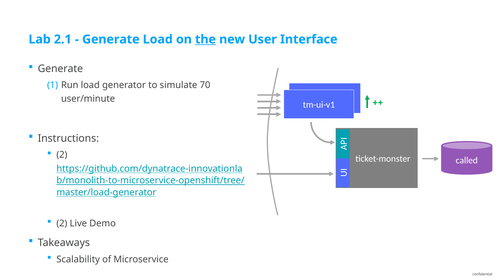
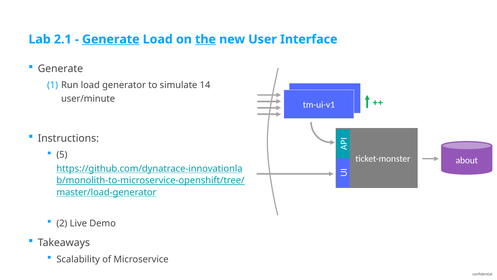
Generate at (111, 39) underline: none -> present
70: 70 -> 14
2 at (62, 155): 2 -> 5
called: called -> about
